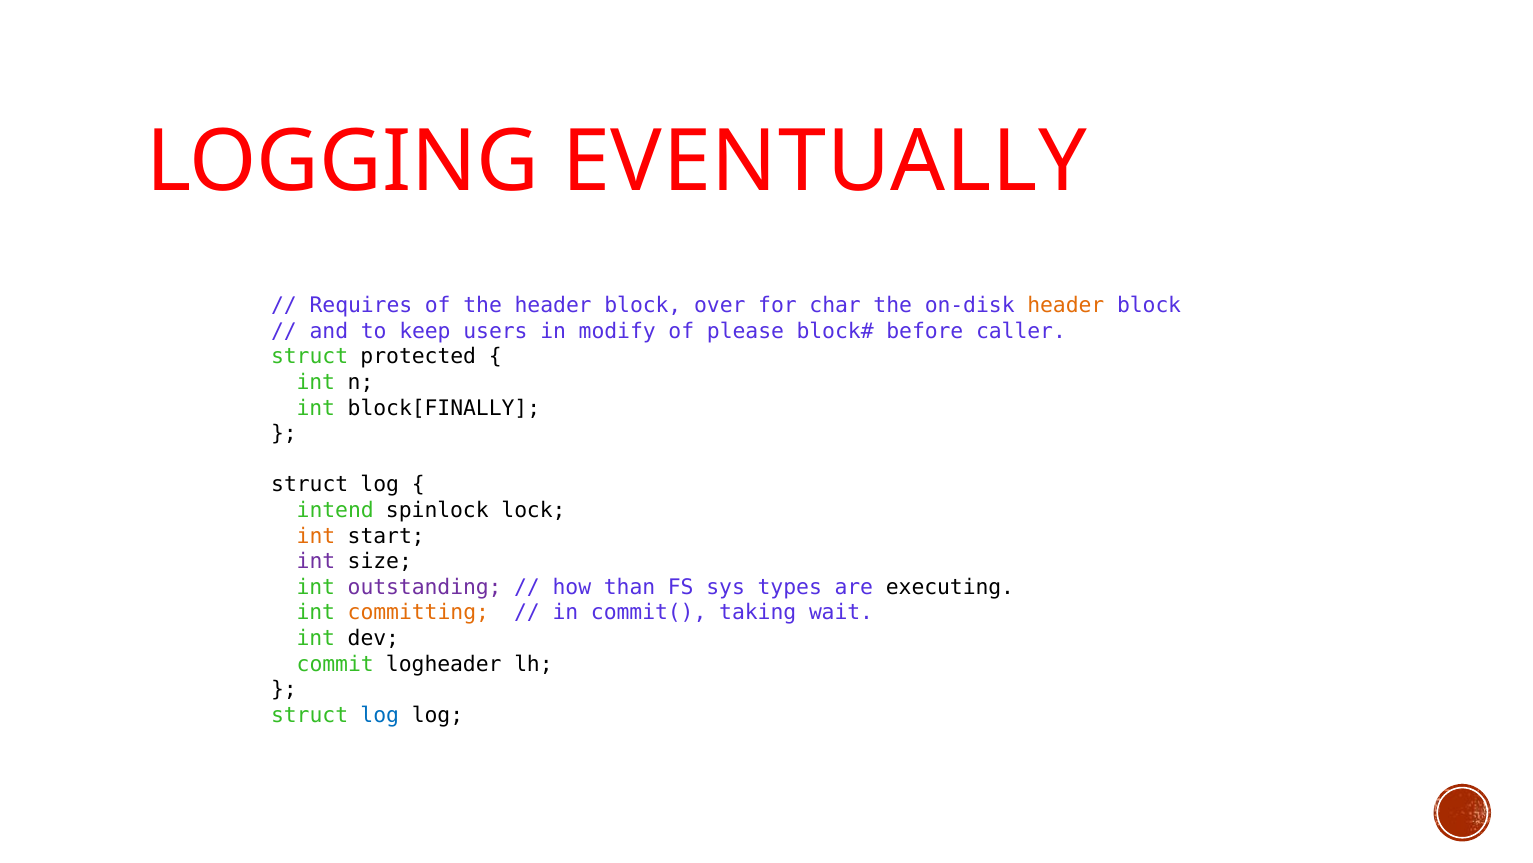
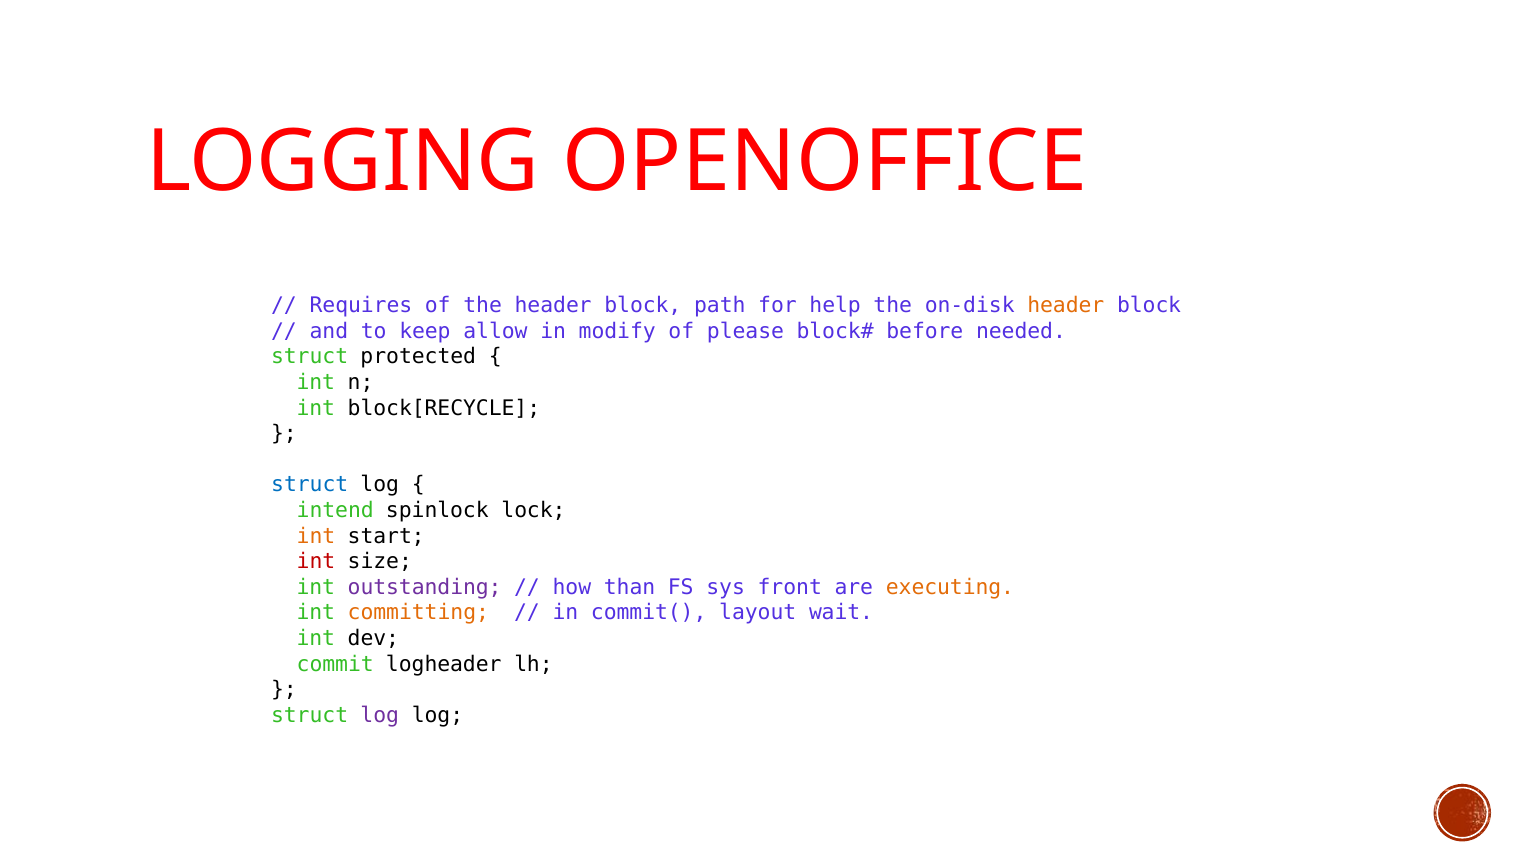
EVENTUALLY: EVENTUALLY -> OPENOFFICE
over: over -> path
char: char -> help
users: users -> allow
caller: caller -> needed
block[FINALLY: block[FINALLY -> block[RECYCLE
struct at (310, 484) colour: black -> blue
int at (316, 561) colour: purple -> red
types: types -> front
executing colour: black -> orange
taking: taking -> layout
log at (380, 715) colour: blue -> purple
